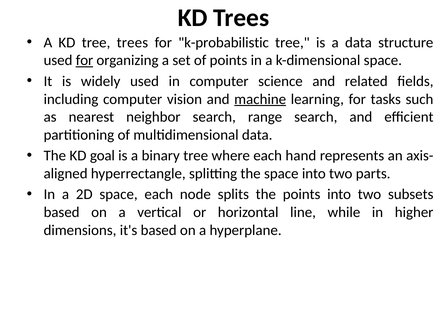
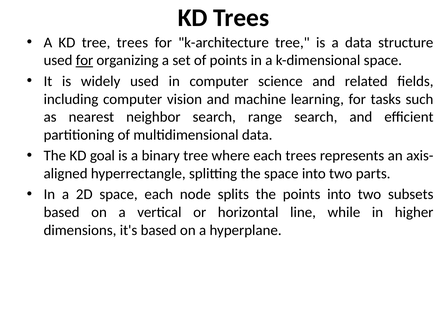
k-probabilistic: k-probabilistic -> k-architecture
machine underline: present -> none
each hand: hand -> trees
